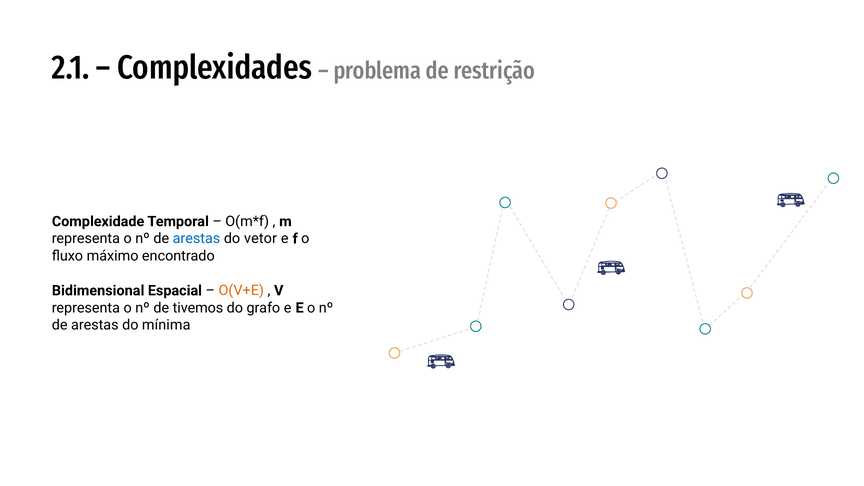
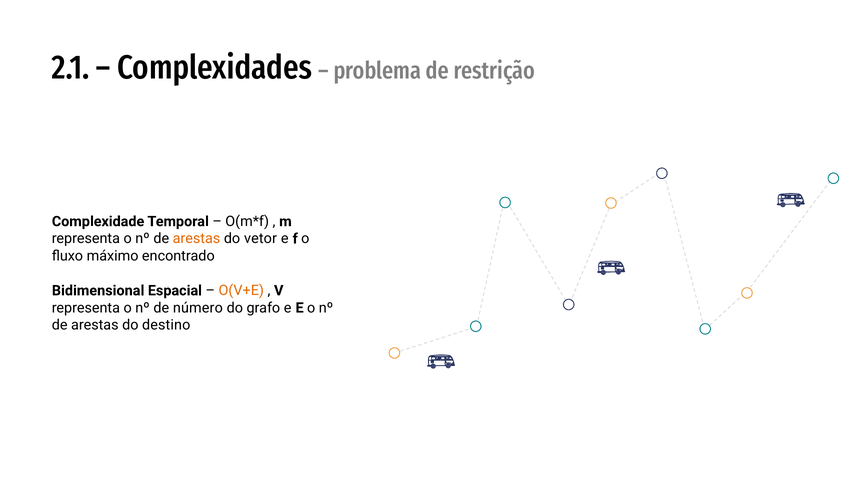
arestas at (196, 239) colour: blue -> orange
tivemos: tivemos -> número
mínima: mínima -> destino
